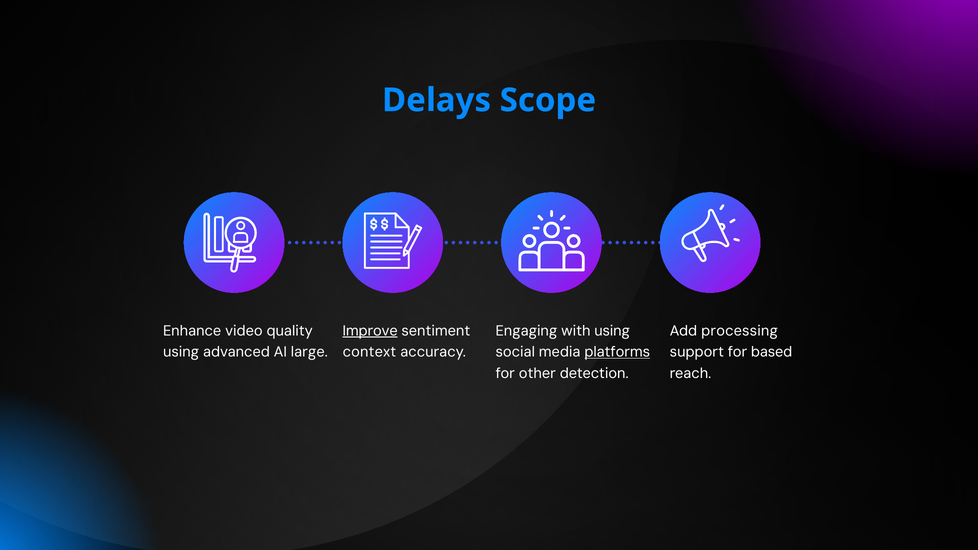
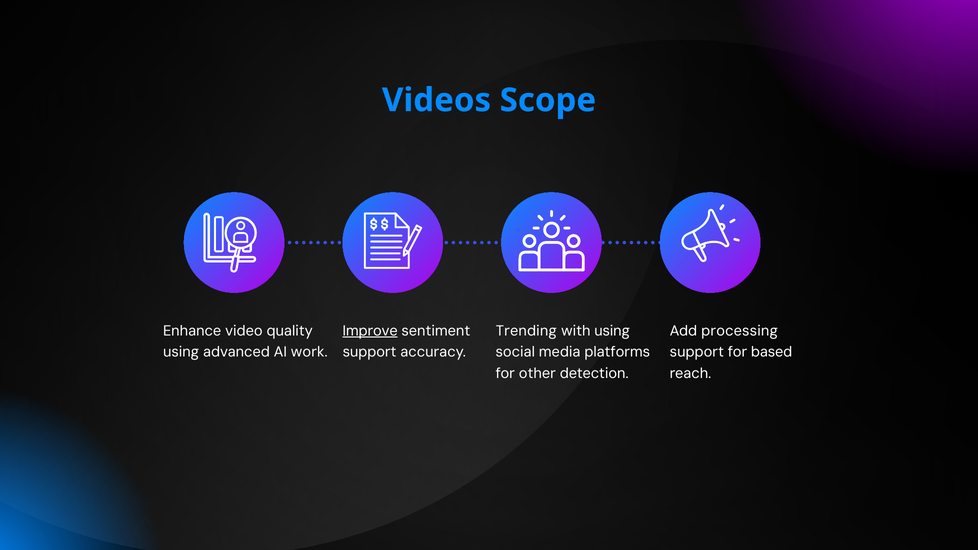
Delays: Delays -> Videos
Engaging: Engaging -> Trending
context at (369, 352): context -> support
platforms underline: present -> none
large: large -> work
